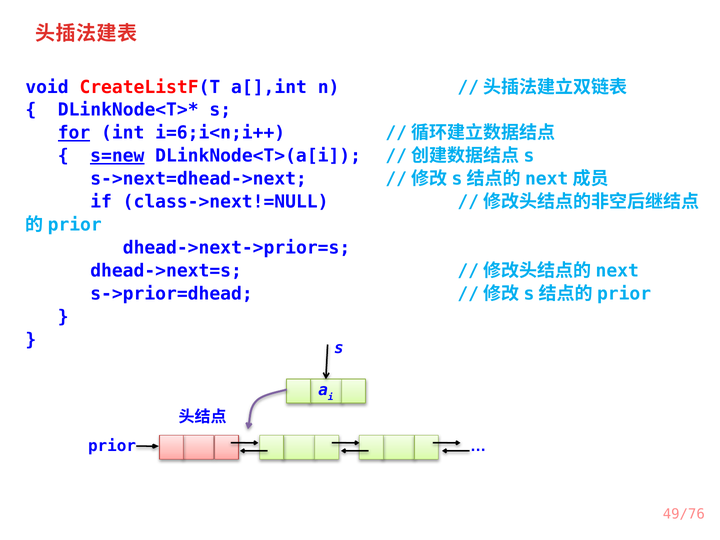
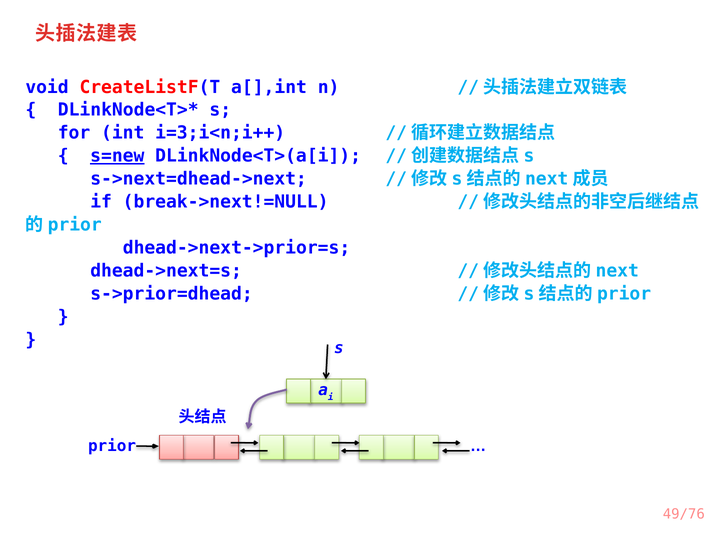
for underline: present -> none
i=6;i<n;i++: i=6;i<n;i++ -> i=3;i<n;i++
class->next!=NULL: class->next!=NULL -> break->next!=NULL
